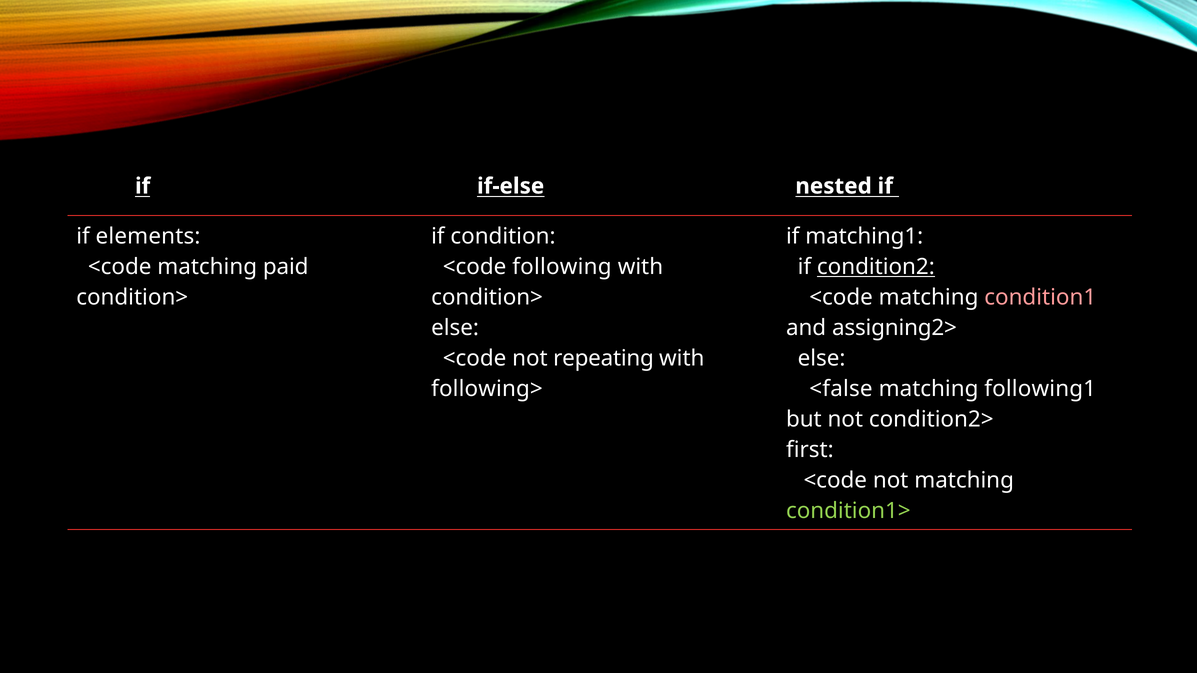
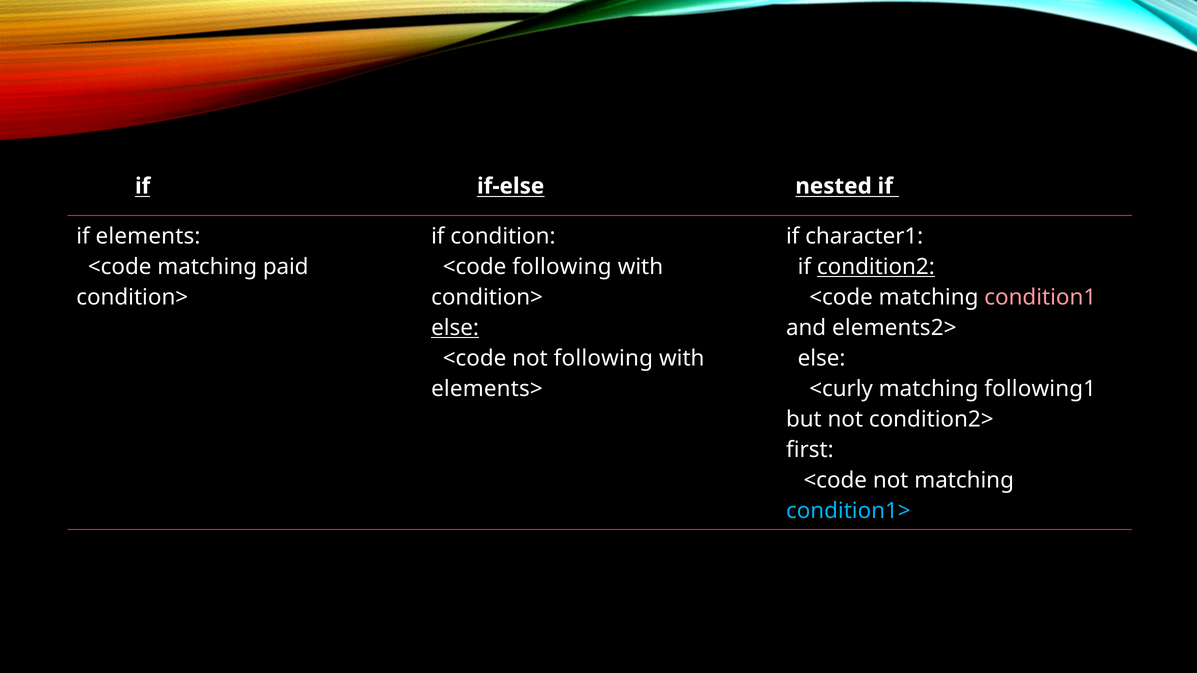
matching1: matching1 -> character1
else at (455, 328) underline: none -> present
assigning2>: assigning2> -> elements2>
not repeating: repeating -> following
following>: following> -> elements>
<false: <false -> <curly
condition1> colour: light green -> light blue
